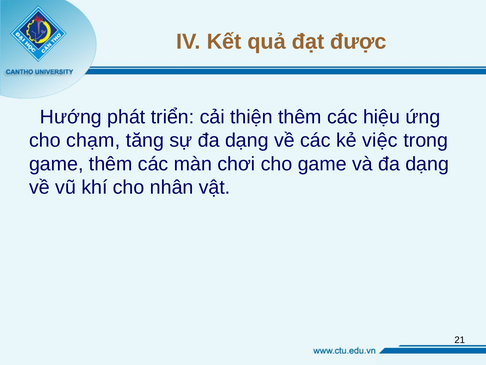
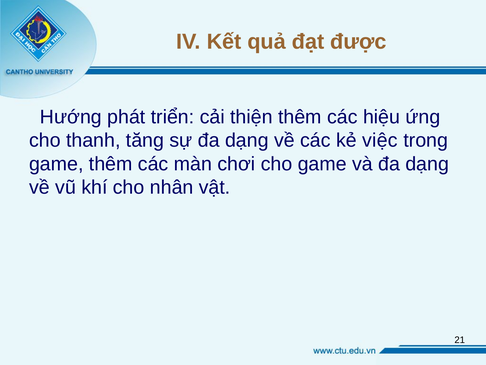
chạm: chạm -> thanh
